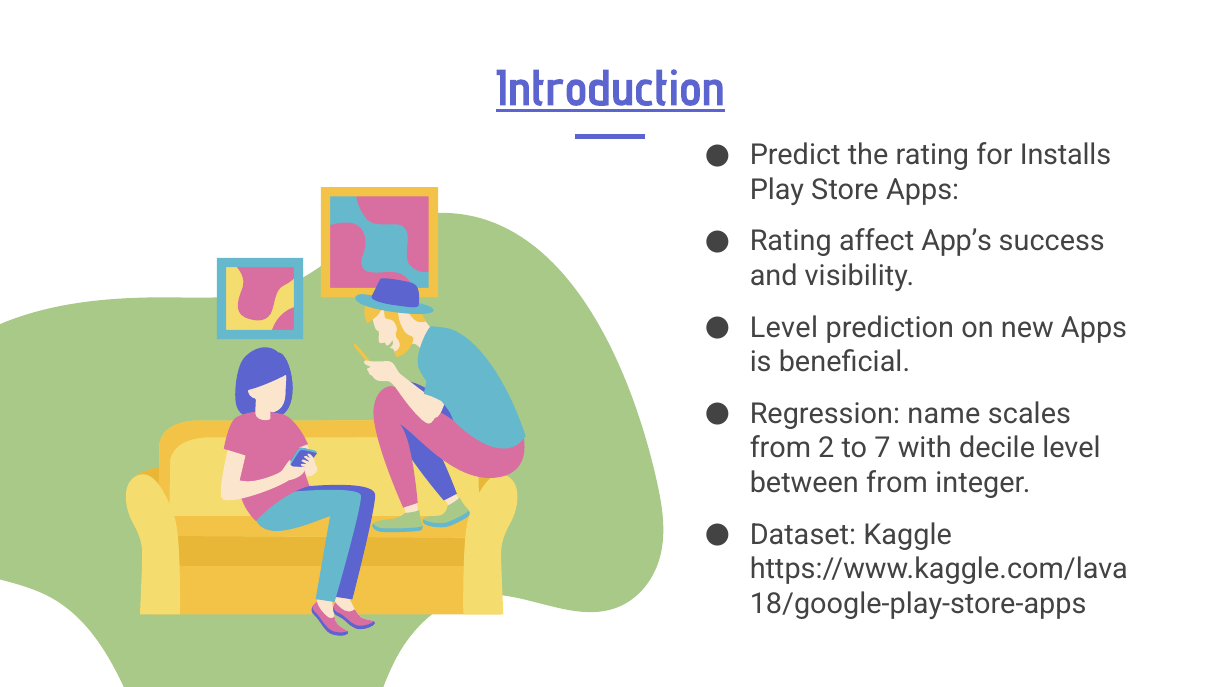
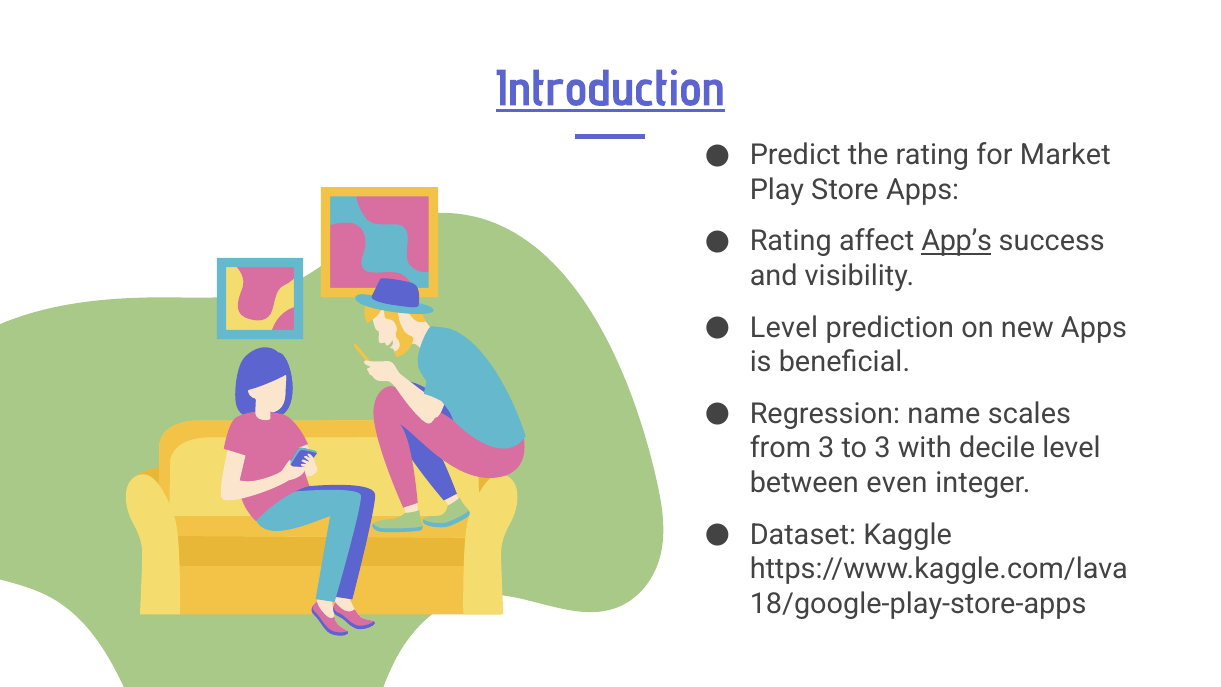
Installs: Installs -> Market
App’s underline: none -> present
from 2: 2 -> 3
to 7: 7 -> 3
between from: from -> even
